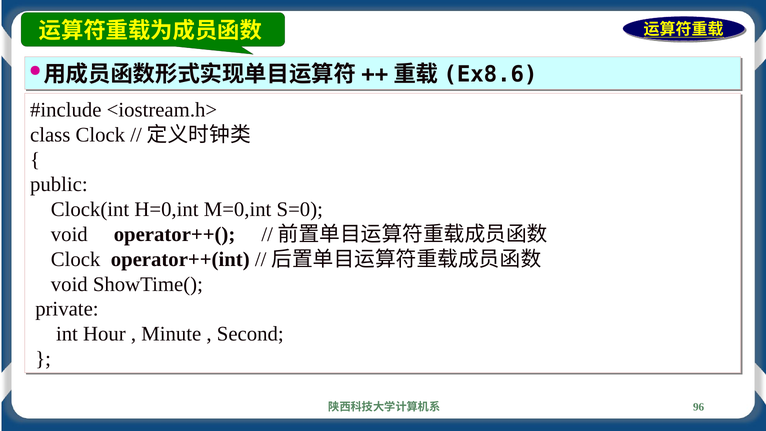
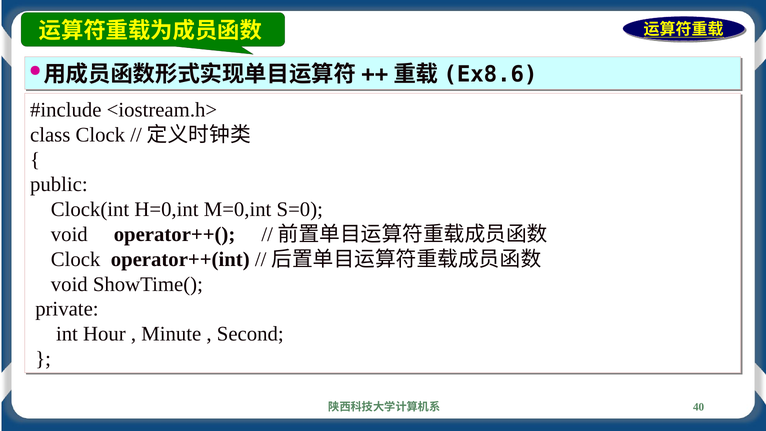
96: 96 -> 40
